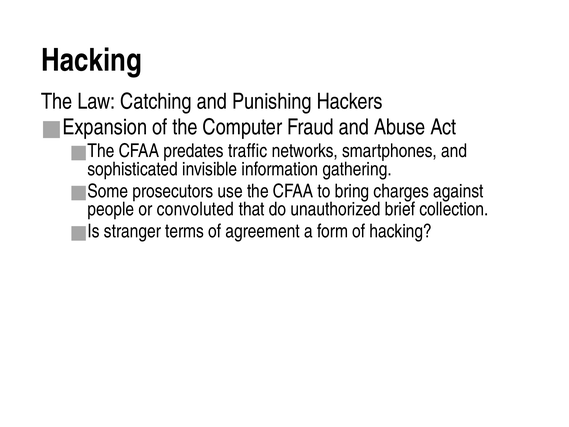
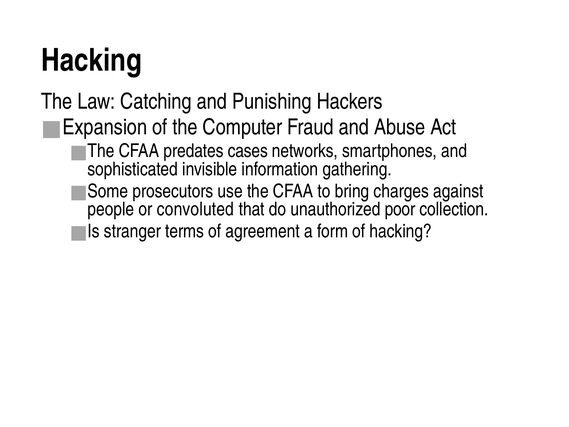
traffic: traffic -> cases
brief: brief -> poor
